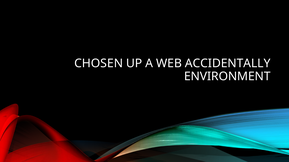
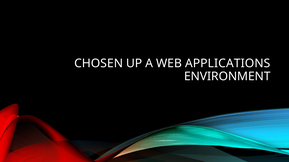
ACCIDENTALLY: ACCIDENTALLY -> APPLICATIONS
